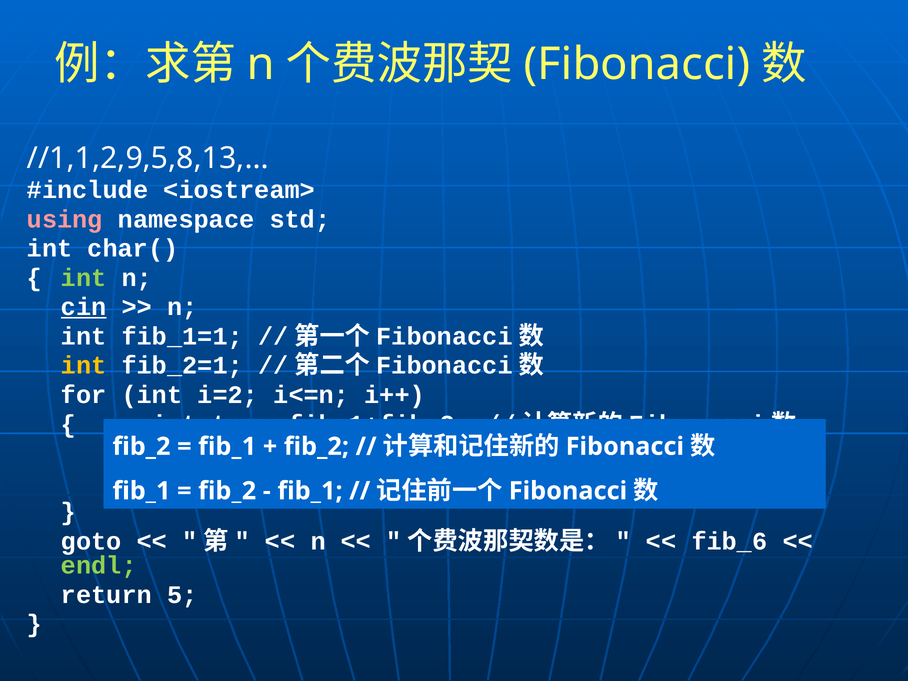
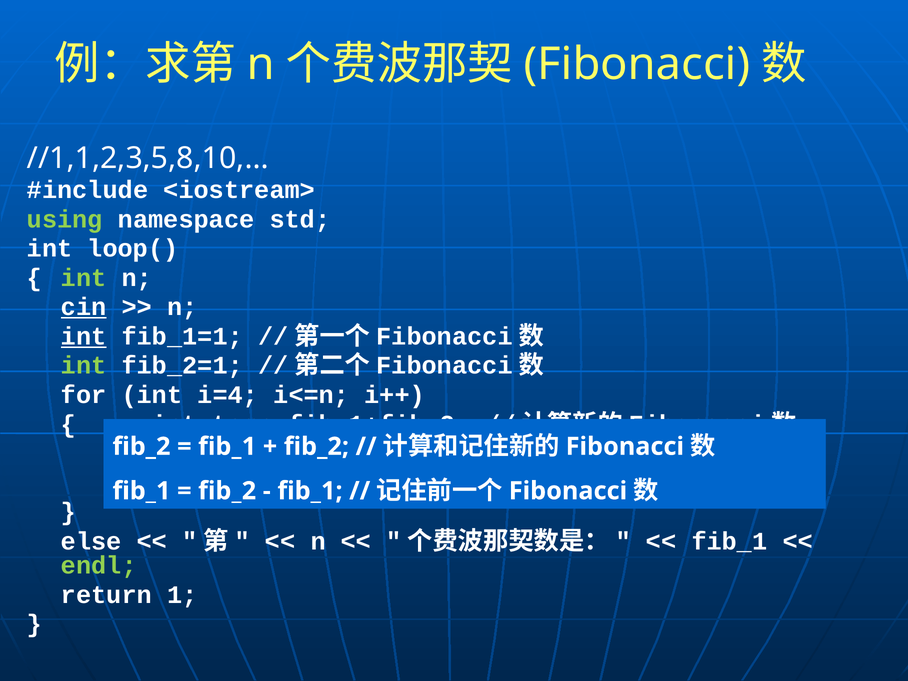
//1,1,2,9,5,8,13: //1,1,2,9,5,8,13 -> //1,1,2,3,5,8,10
using colour: pink -> light green
char(: char( -> loop(
int at (84, 336) underline: none -> present
int at (84, 366) colour: yellow -> light green
i=2: i=2 -> i=4
goto: goto -> else
fib_6 at (729, 541): fib_6 -> fib_1
5: 5 -> 1
